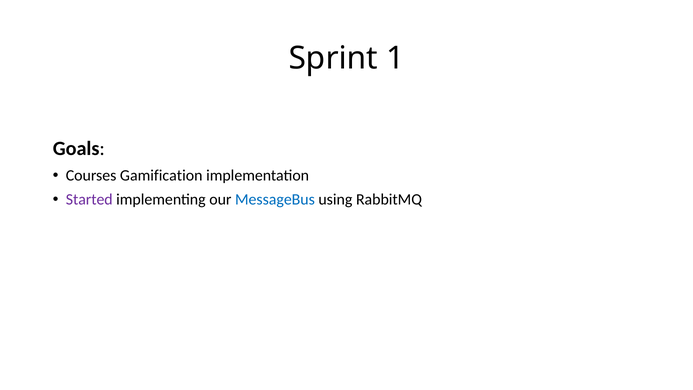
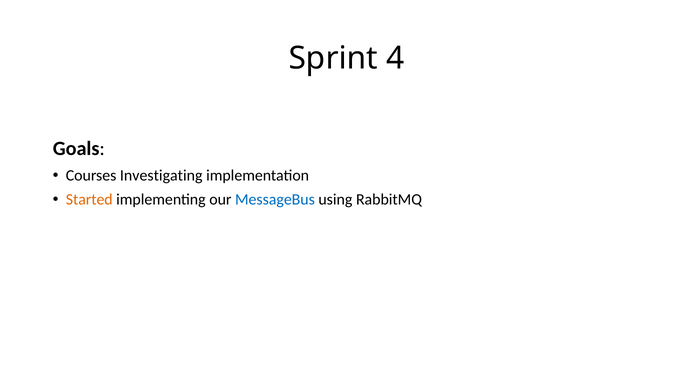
1: 1 -> 4
Gamification: Gamification -> Investigating
Started colour: purple -> orange
